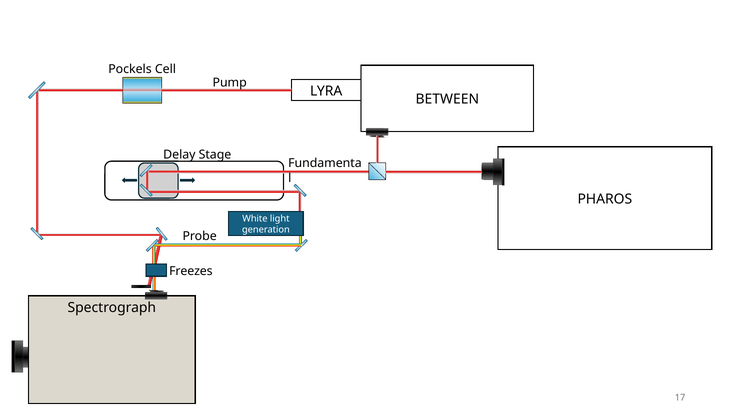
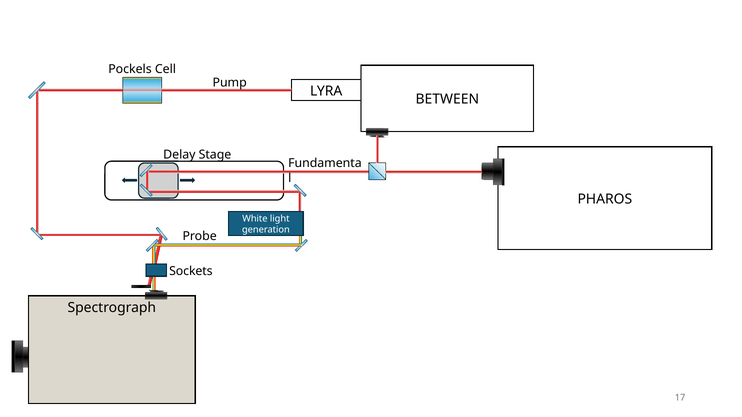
Freezes: Freezes -> Sockets
